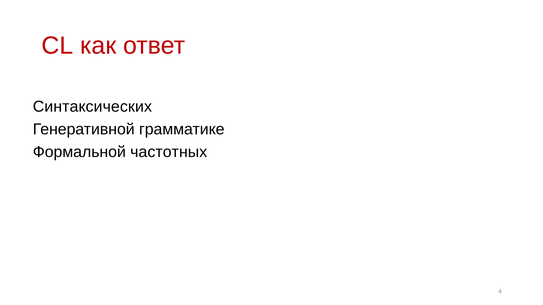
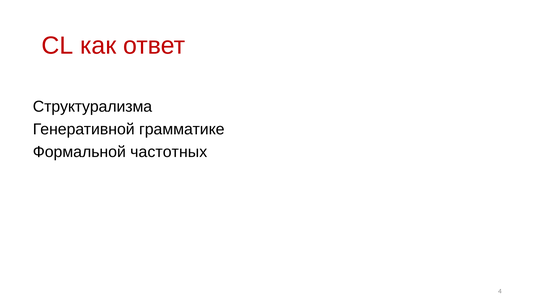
Синтаксических: Синтаксических -> Структурализма
